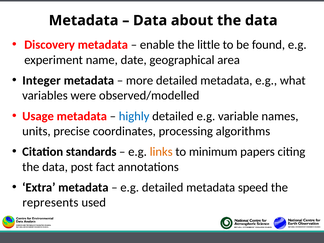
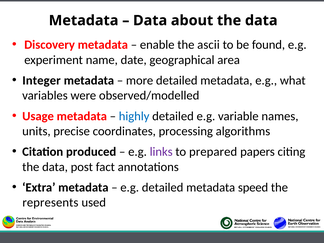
little: little -> ascii
standards: standards -> produced
links colour: orange -> purple
minimum: minimum -> prepared
